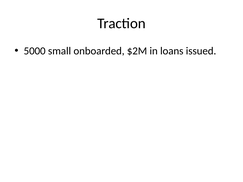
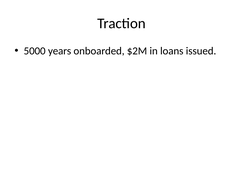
small: small -> years
